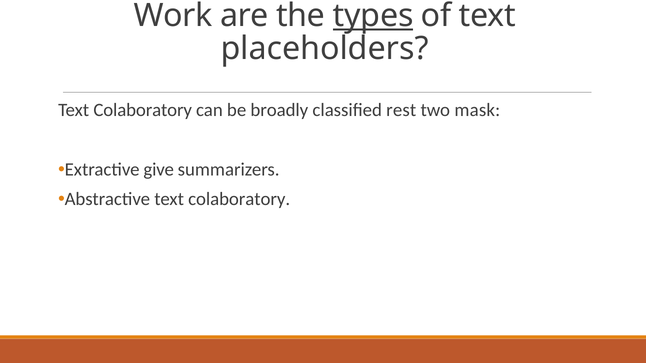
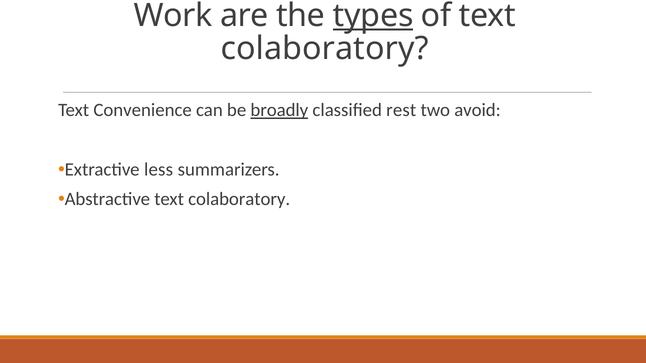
placeholders at (325, 49): placeholders -> colaboratory
Colaboratory at (143, 110): Colaboratory -> Convenience
broadly underline: none -> present
mask: mask -> avoid
give: give -> less
